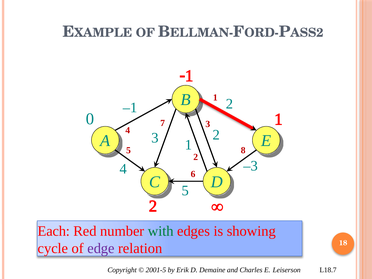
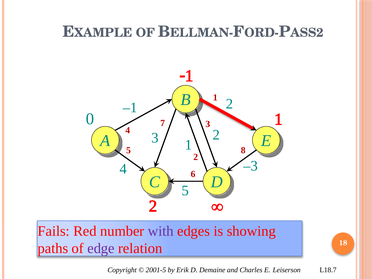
Each: Each -> Fails
with colour: green -> purple
cycle: cycle -> paths
